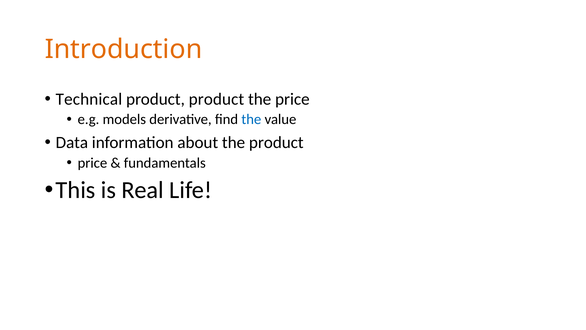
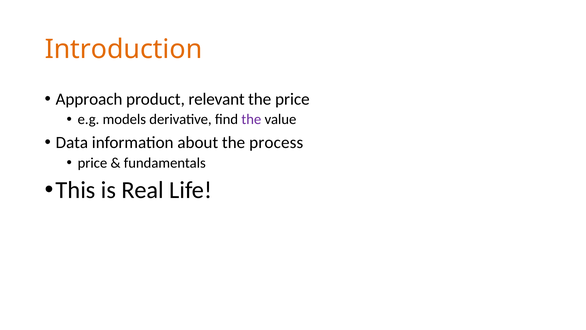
Technical: Technical -> Approach
product product: product -> relevant
the at (251, 119) colour: blue -> purple
the product: product -> process
